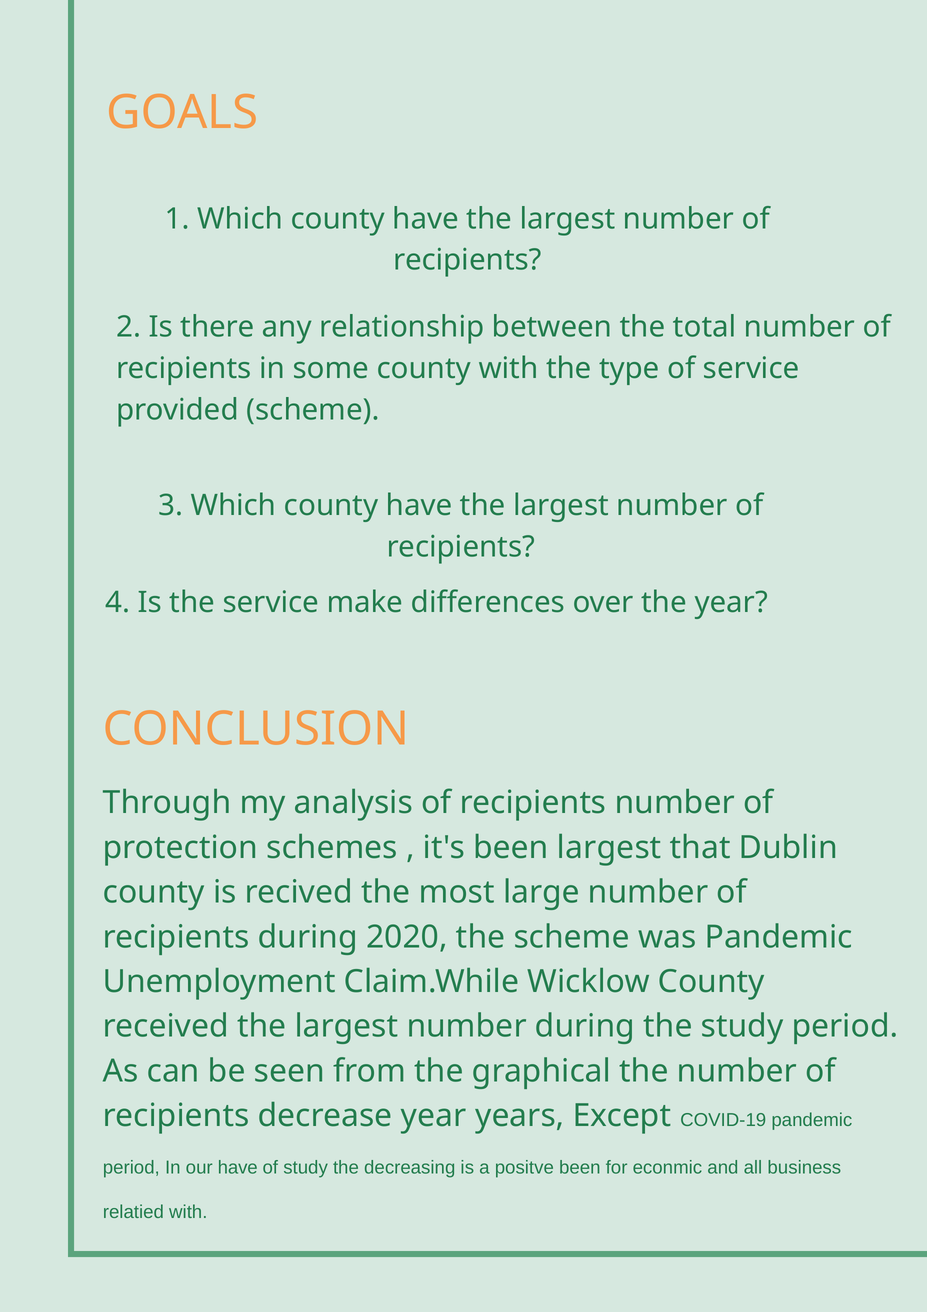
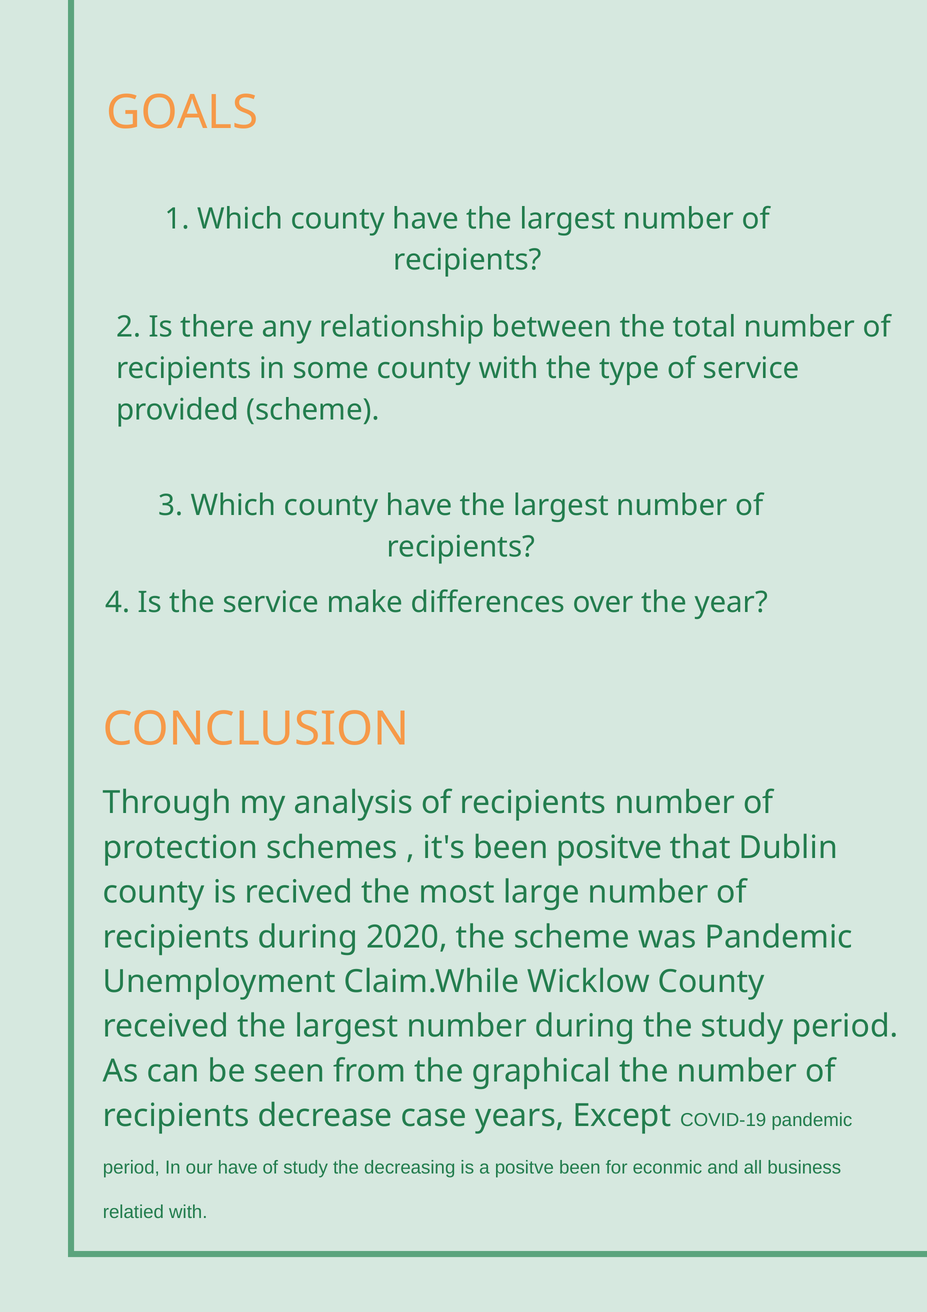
been largest: largest -> positve
decrease year: year -> case
